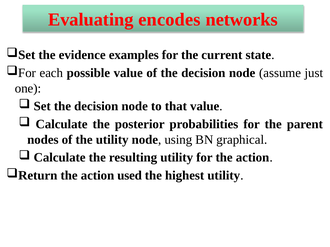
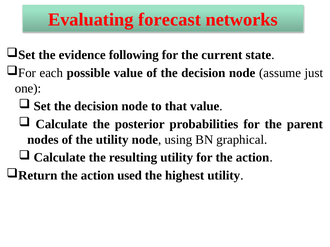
encodes: encodes -> forecast
examples: examples -> following
